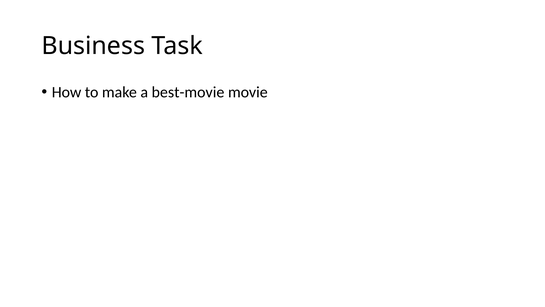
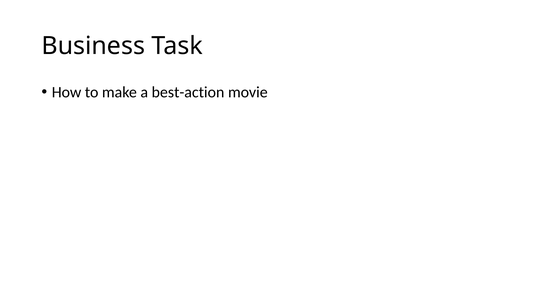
best-movie: best-movie -> best-action
